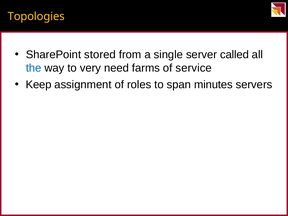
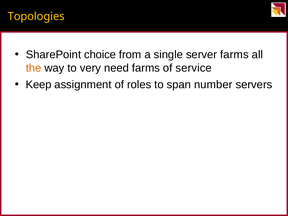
stored: stored -> choice
server called: called -> farms
the colour: blue -> orange
minutes: minutes -> number
